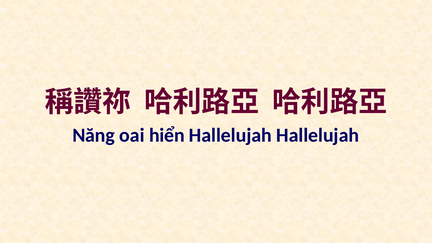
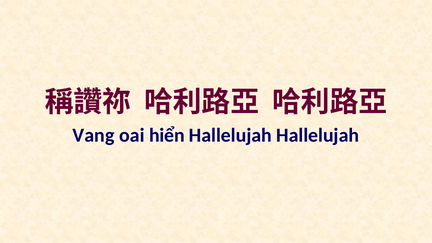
Năng: Năng -> Vang
